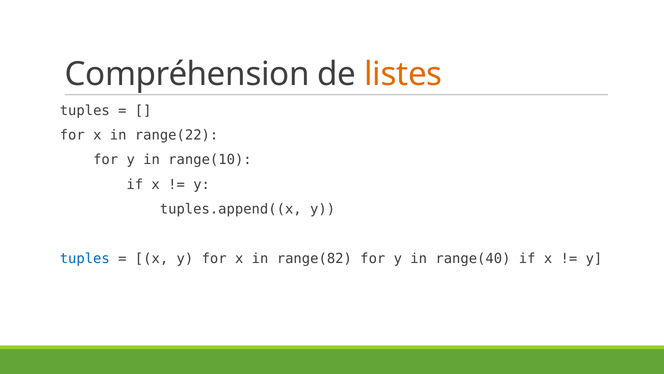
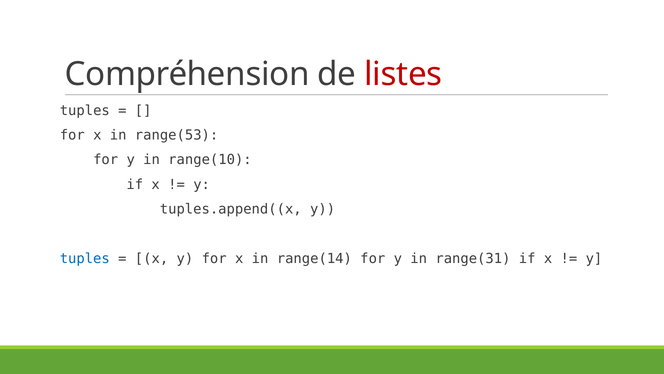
listes colour: orange -> red
range(22: range(22 -> range(53
range(82: range(82 -> range(14
range(40: range(40 -> range(31
